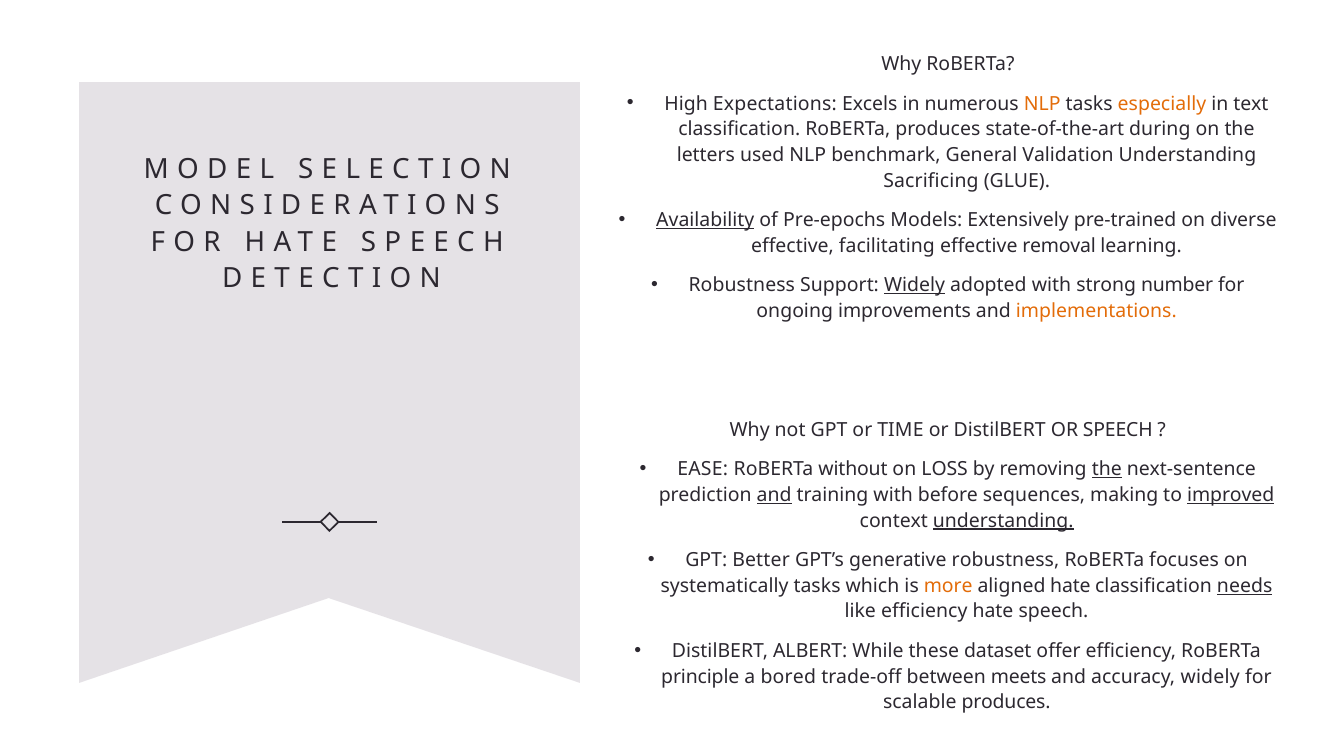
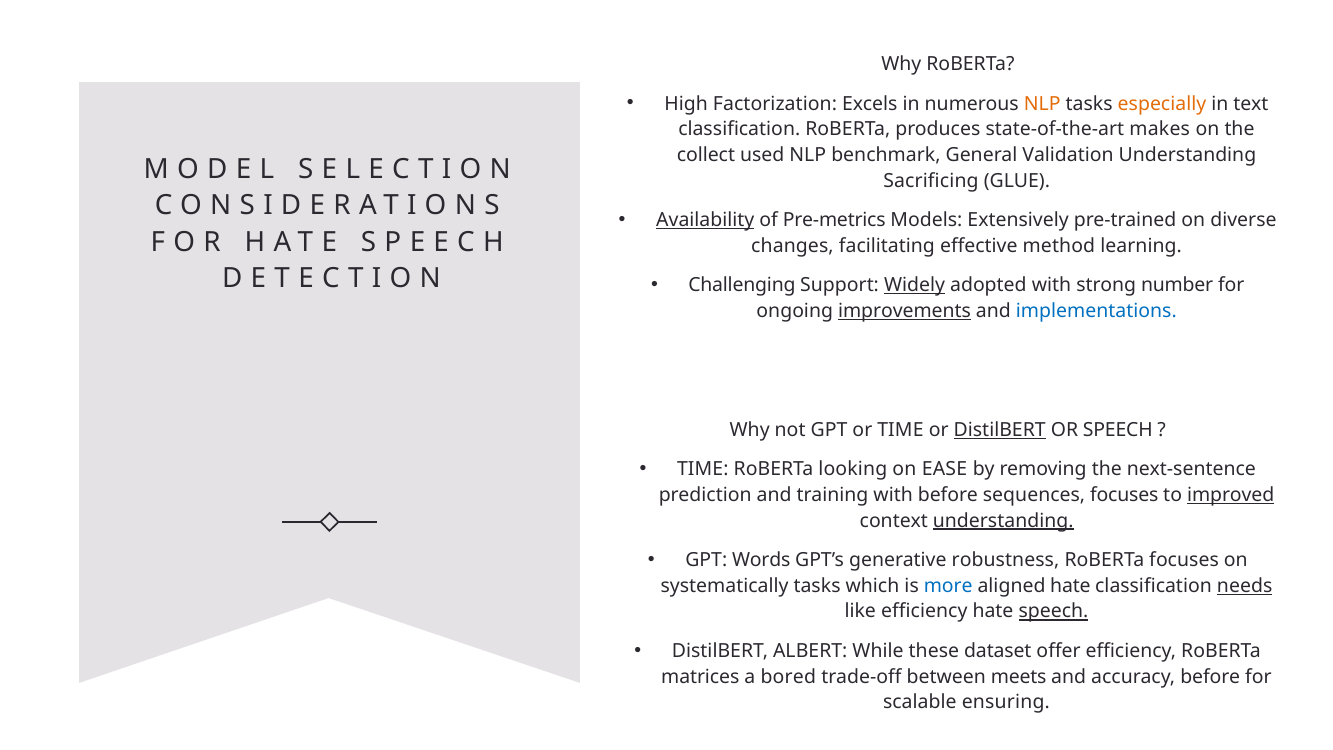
Expectations: Expectations -> Factorization
during: during -> makes
letters: letters -> collect
Pre-epochs: Pre-epochs -> Pre-metrics
effective at (792, 246): effective -> changes
removal: removal -> method
Robustness at (742, 285): Robustness -> Challenging
improvements underline: none -> present
implementations colour: orange -> blue
DistilBERT at (1000, 430) underline: none -> present
EASE at (703, 469): EASE -> TIME
without: without -> looking
LOSS: LOSS -> EASE
the at (1107, 469) underline: present -> none
and at (774, 495) underline: present -> none
sequences making: making -> focuses
Better: Better -> Words
more colour: orange -> blue
speech at (1054, 611) underline: none -> present
principle: principle -> matrices
accuracy widely: widely -> before
scalable produces: produces -> ensuring
